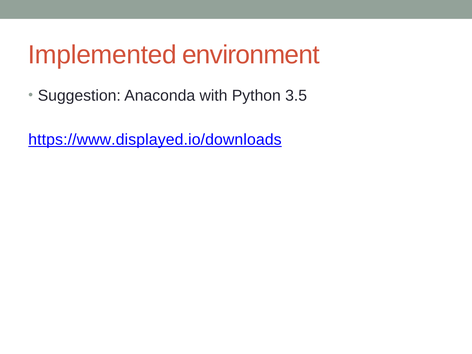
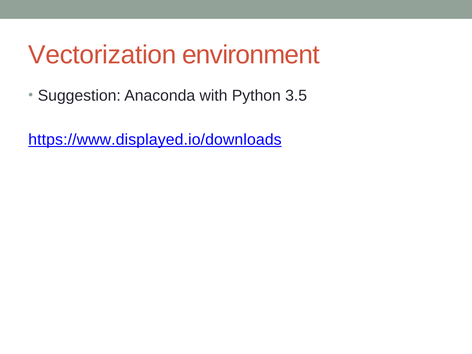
Implemented: Implemented -> Vectorization
